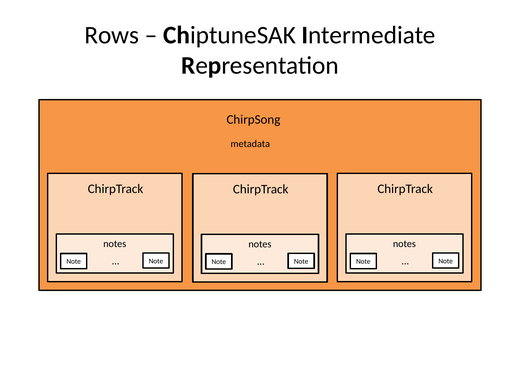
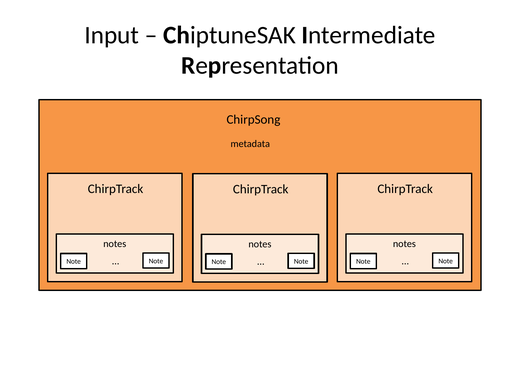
Rows: Rows -> Input
